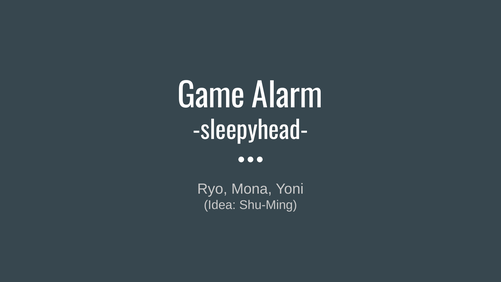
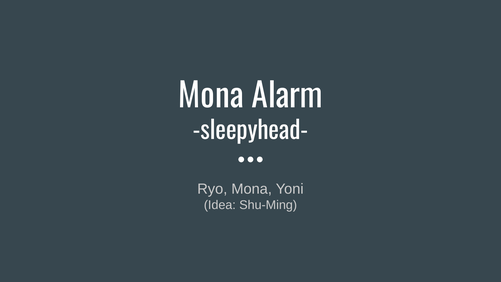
Game at (211, 96): Game -> Mona
